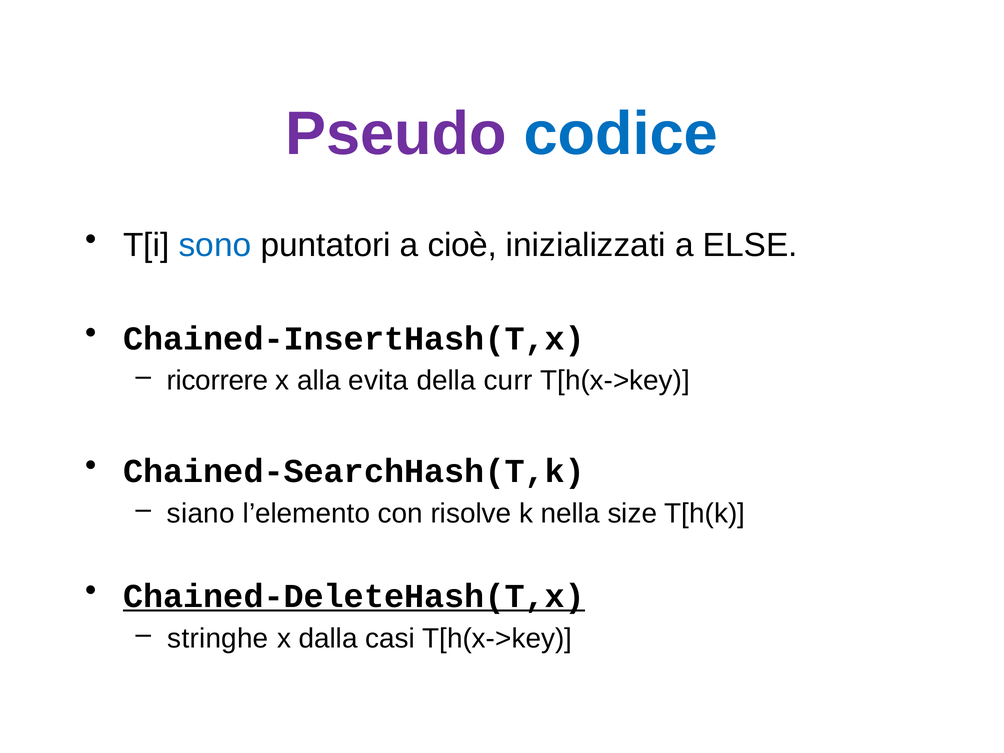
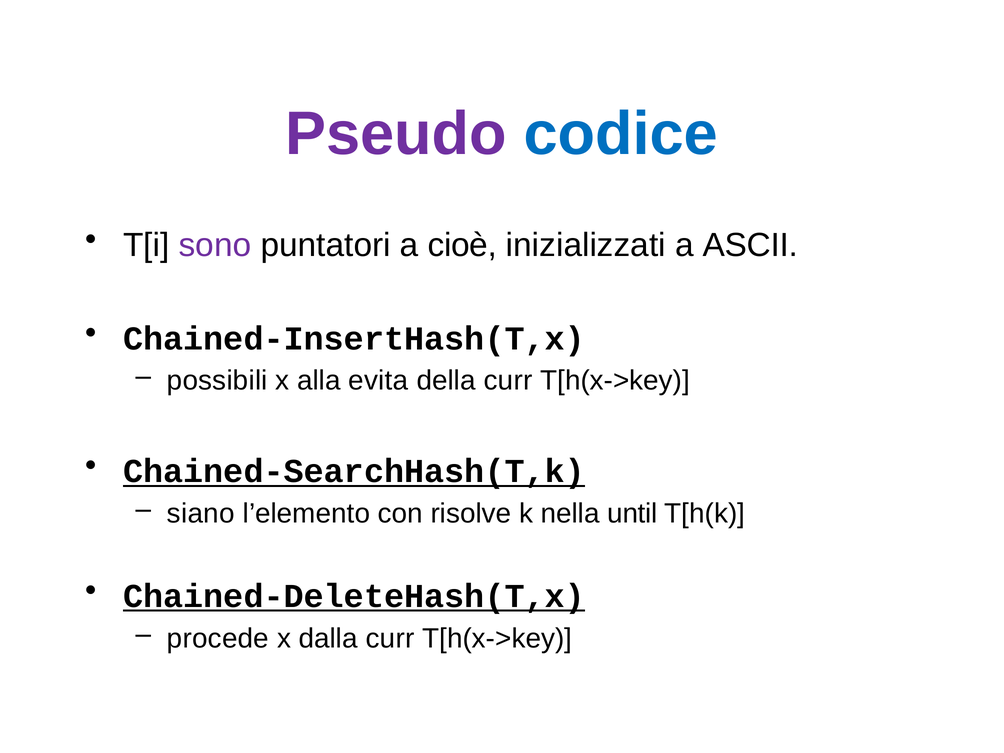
sono colour: blue -> purple
ELSE: ELSE -> ASCII
ricorrere: ricorrere -> possibili
Chained-SearchHash(T,k underline: none -> present
size: size -> until
stringhe: stringhe -> procede
dalla casi: casi -> curr
